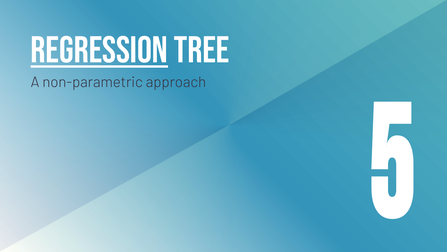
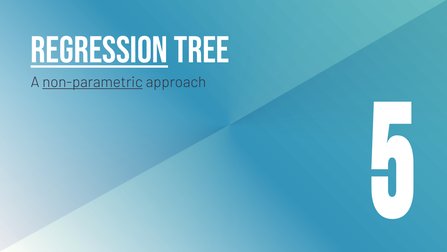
non-parametric underline: none -> present
